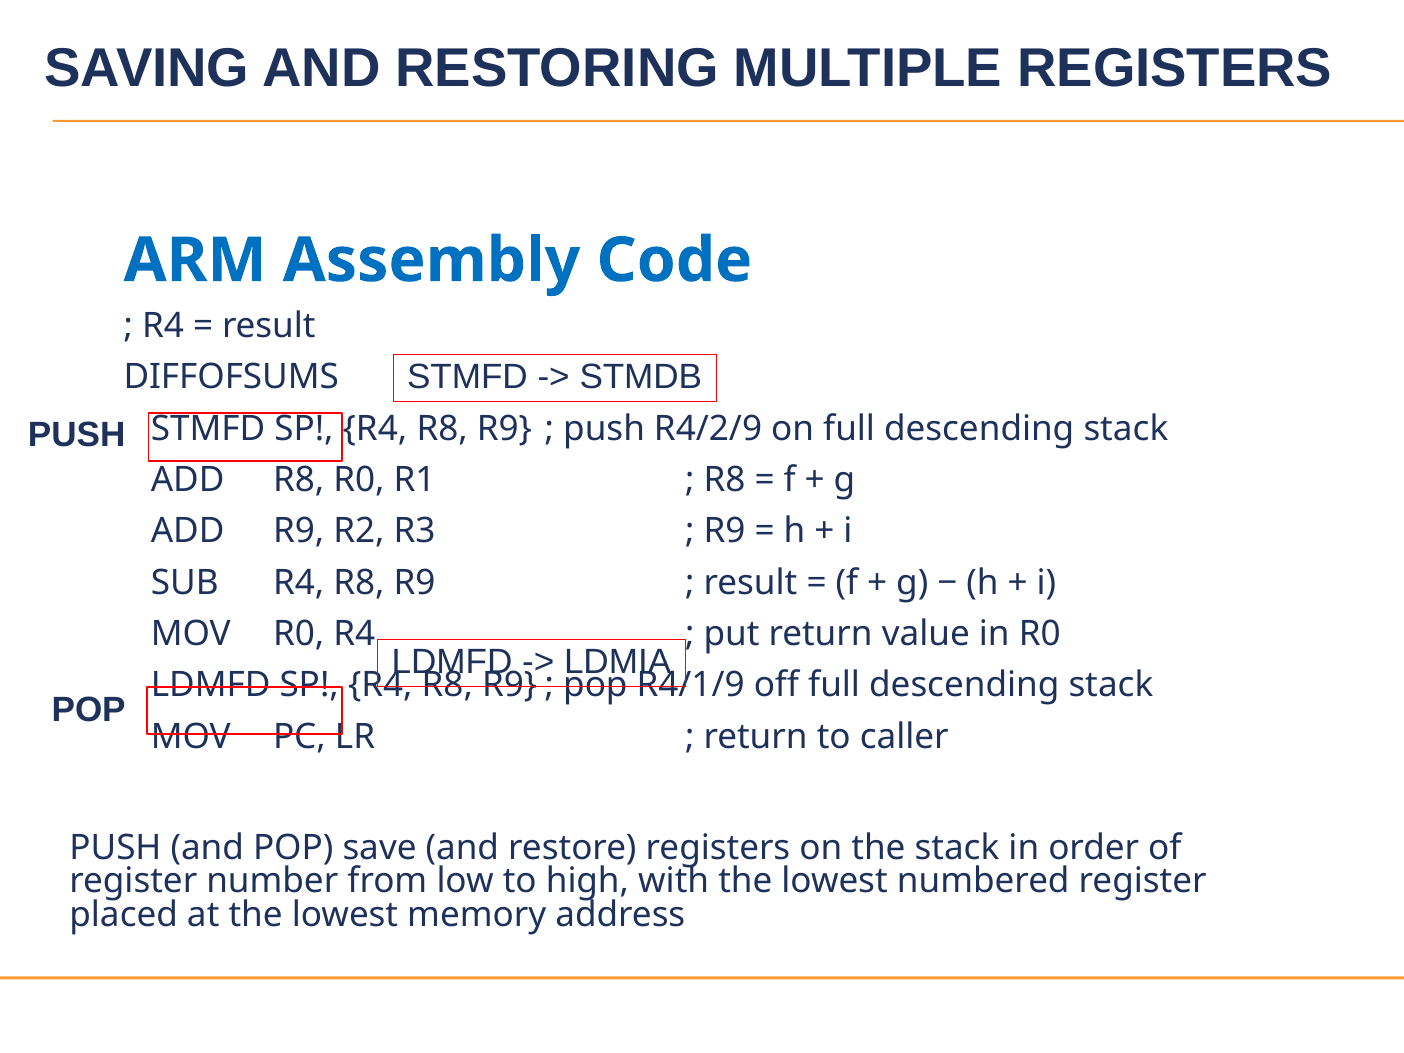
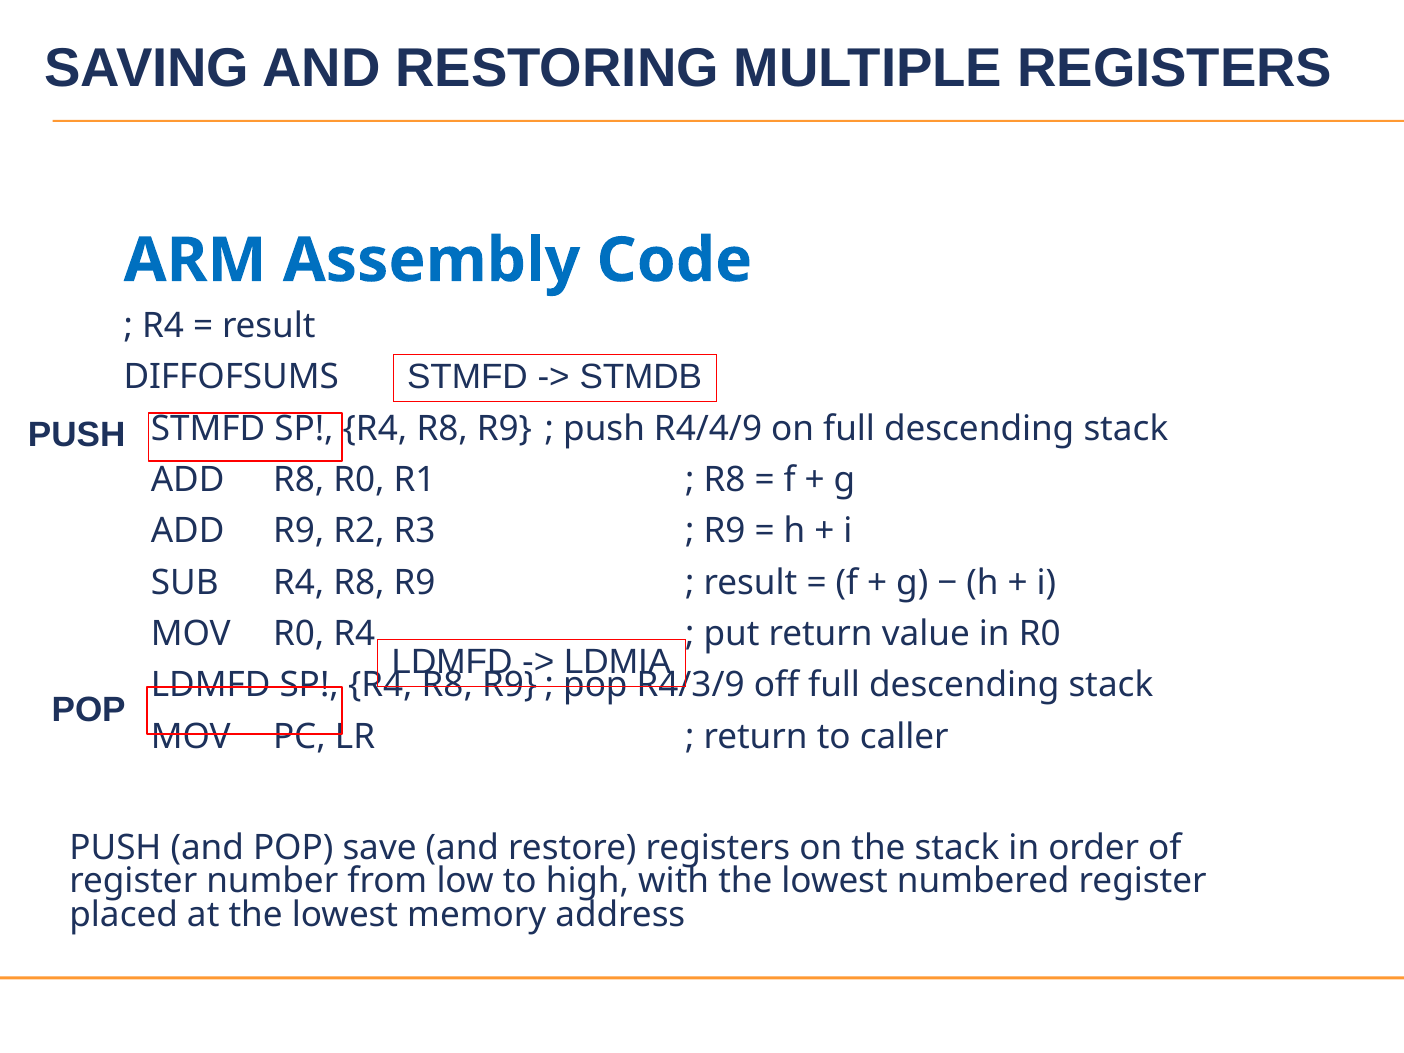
R4/2/9: R4/2/9 -> R4/4/9
R4/1/9: R4/1/9 -> R4/3/9
